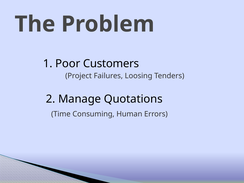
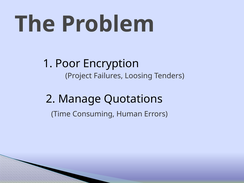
Customers: Customers -> Encryption
